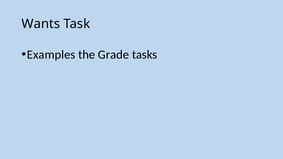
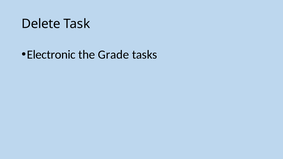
Wants: Wants -> Delete
Examples: Examples -> Electronic
